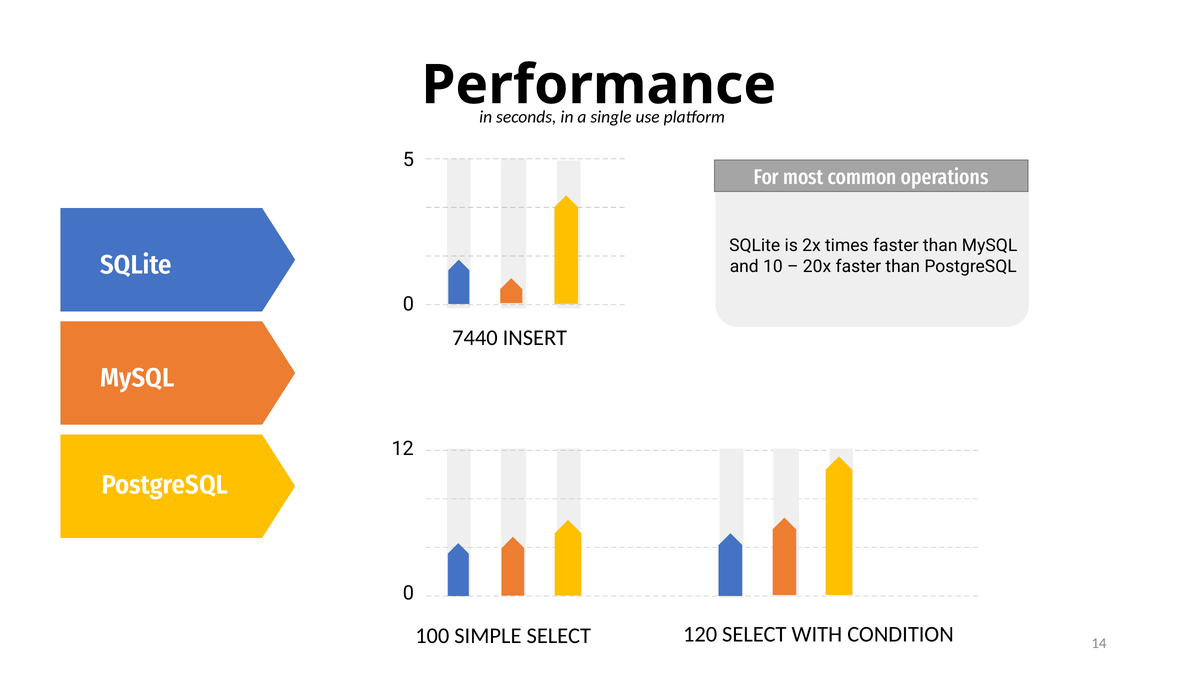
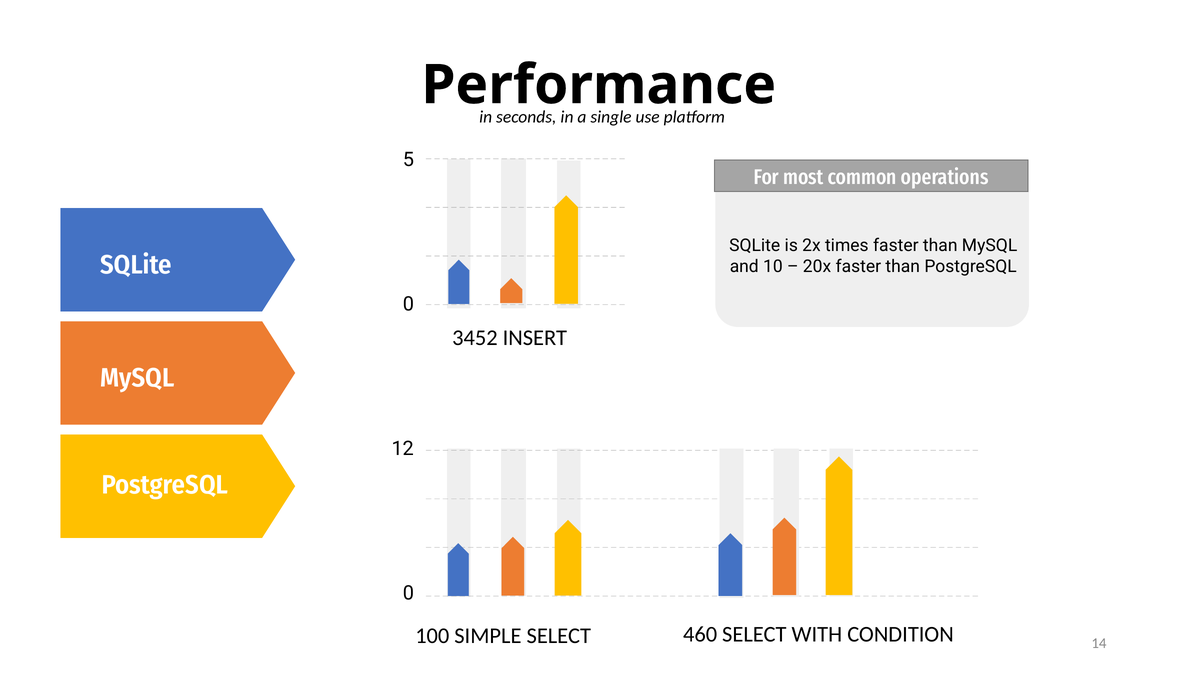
7440: 7440 -> 3452
120: 120 -> 460
